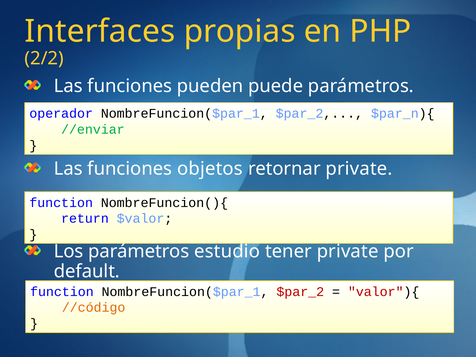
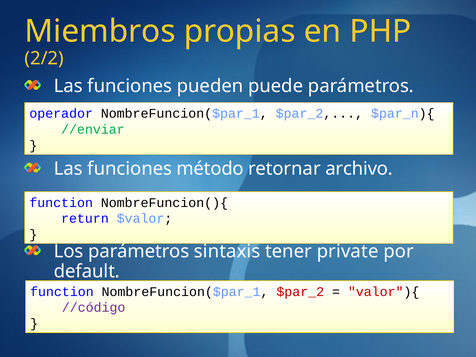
Interfaces: Interfaces -> Miembros
objetos: objetos -> método
retornar private: private -> archivo
estudio: estudio -> sintaxis
//código colour: orange -> purple
